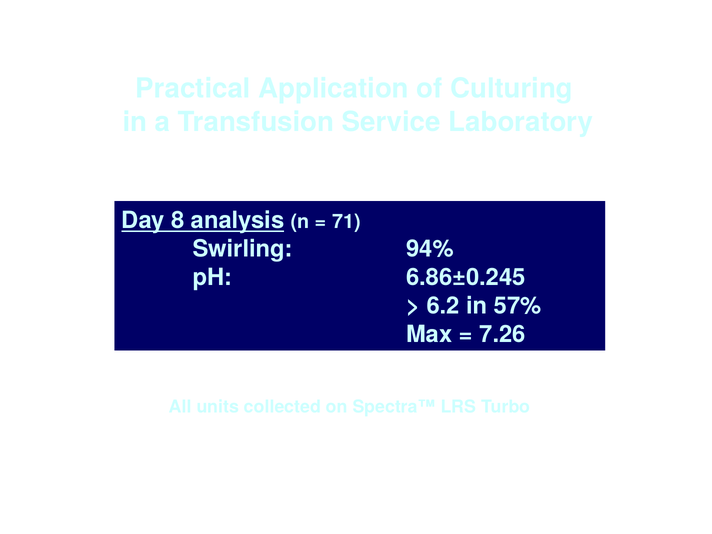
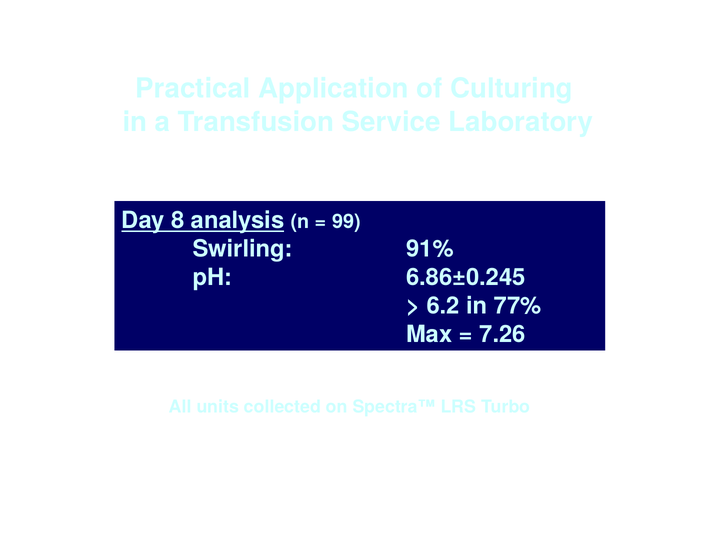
71: 71 -> 99
94%: 94% -> 91%
57%: 57% -> 77%
